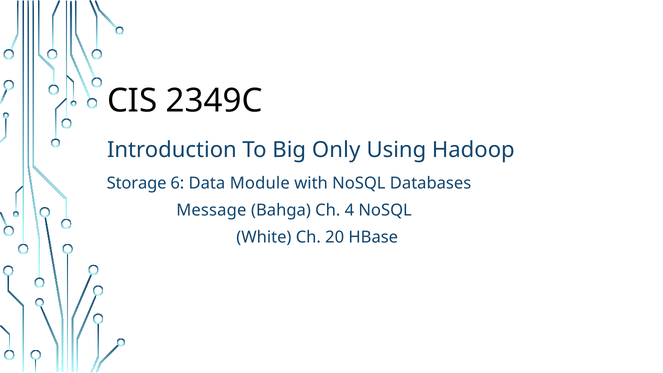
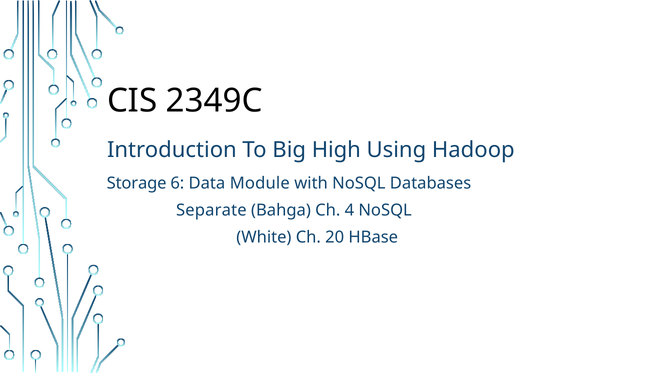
Only: Only -> High
Message: Message -> Separate
